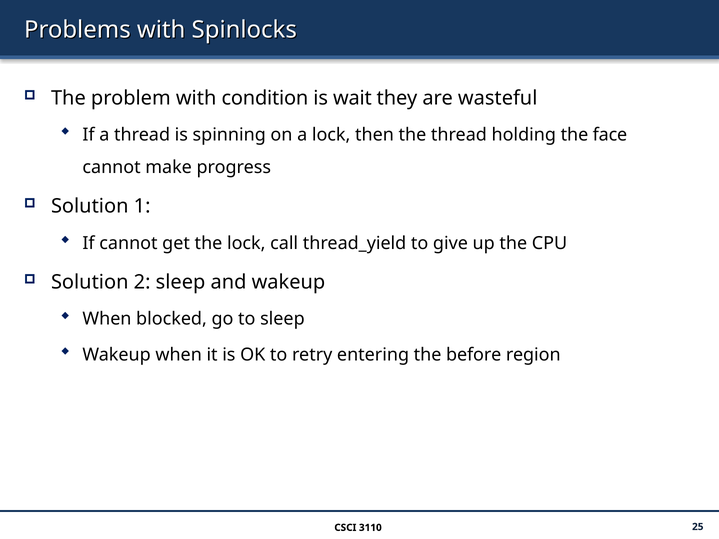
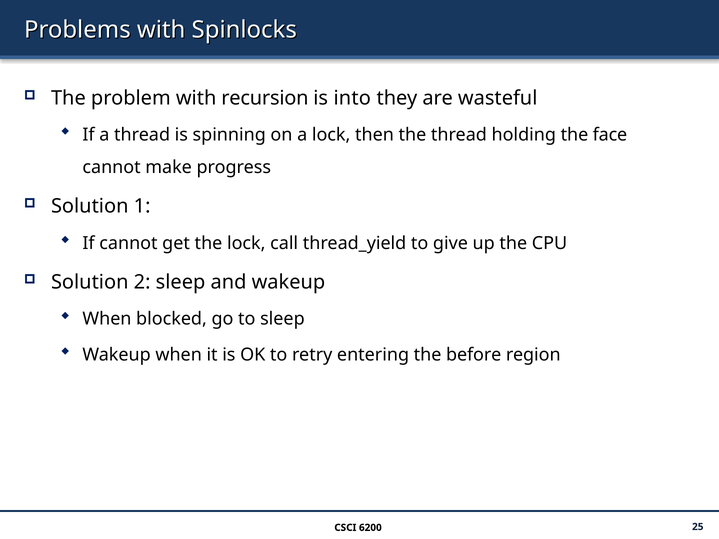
condition: condition -> recursion
wait: wait -> into
3110: 3110 -> 6200
